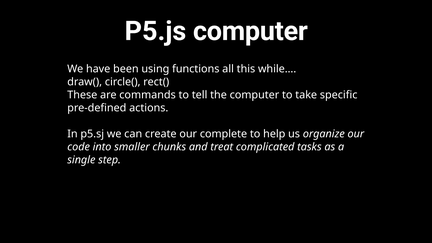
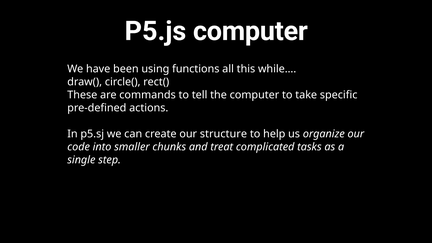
complete: complete -> structure
